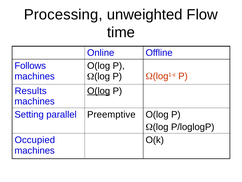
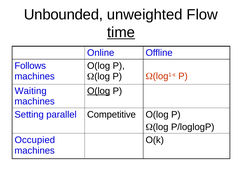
Processing: Processing -> Unbounded
time underline: none -> present
Results: Results -> Waiting
Preemptive: Preemptive -> Competitive
